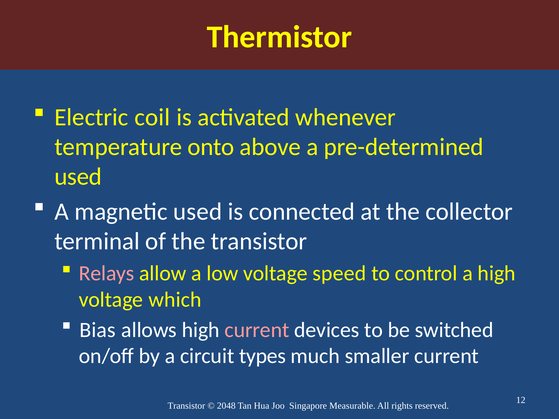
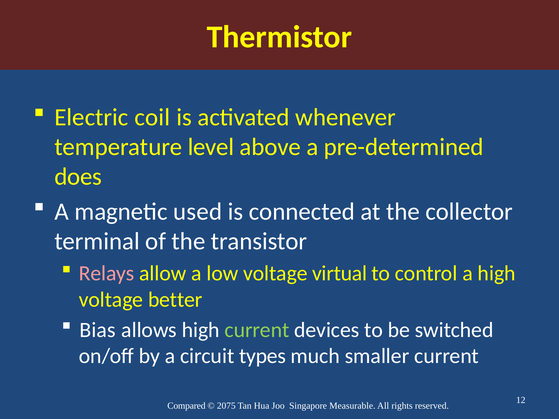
onto: onto -> level
used at (78, 177): used -> does
speed: speed -> virtual
which: which -> better
current at (257, 330) colour: pink -> light green
Transistor at (186, 406): Transistor -> Compared
2048: 2048 -> 2075
